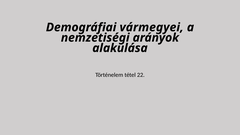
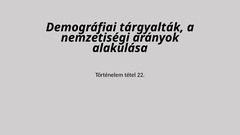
vármegyei: vármegyei -> tárgyalták
